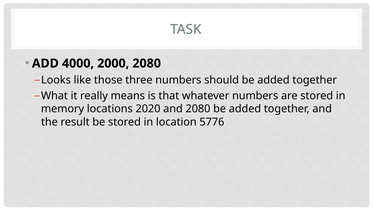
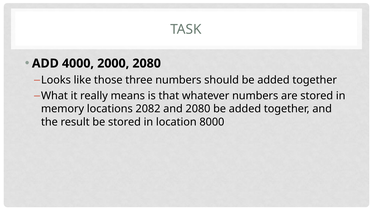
2020: 2020 -> 2082
5776: 5776 -> 8000
